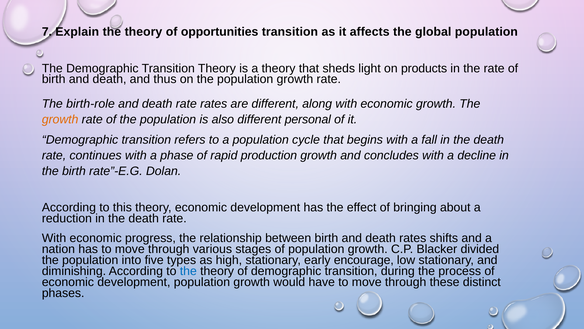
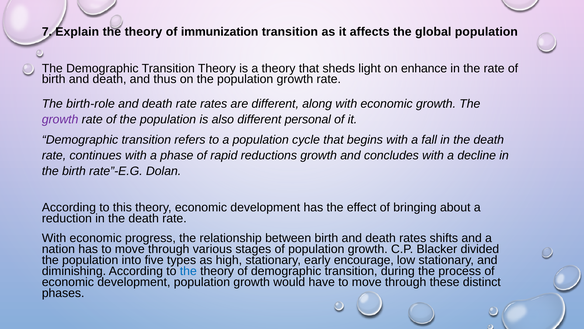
opportunities: opportunities -> immunization
products: products -> enhance
growth at (60, 119) colour: orange -> purple
production: production -> reductions
